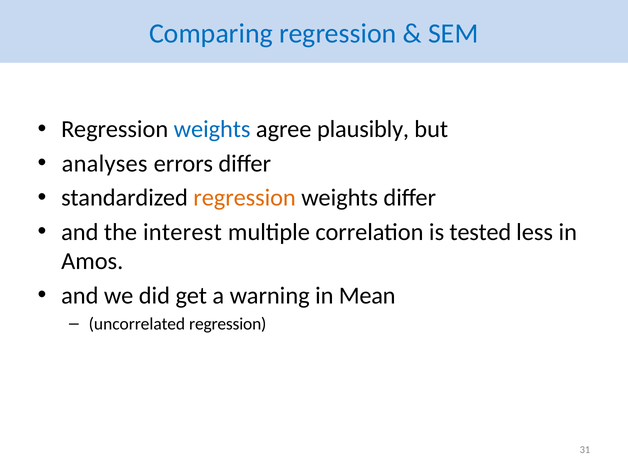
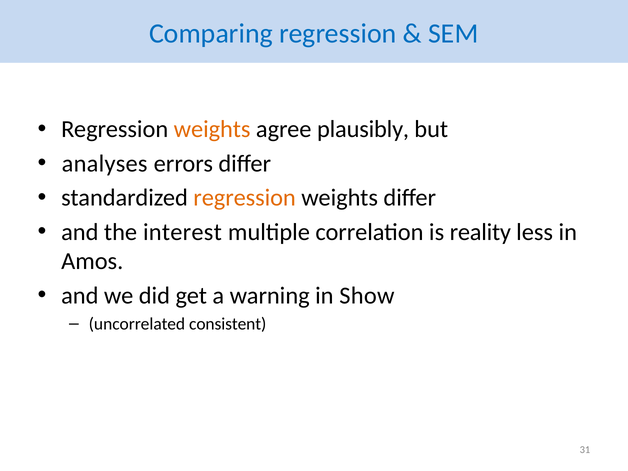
weights at (212, 129) colour: blue -> orange
tested: tested -> reality
Mean: Mean -> Show
uncorrelated regression: regression -> consistent
